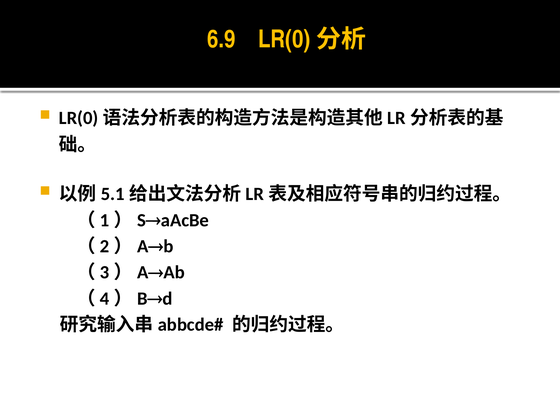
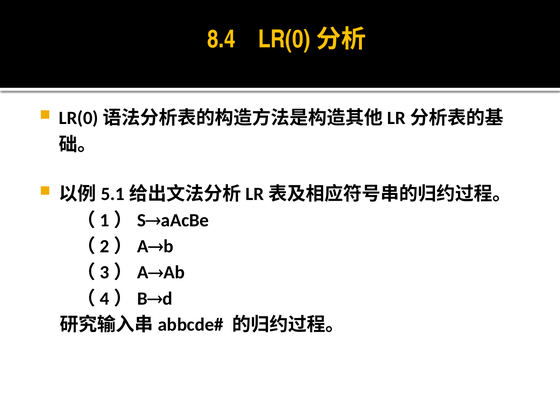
6.9: 6.9 -> 8.4
